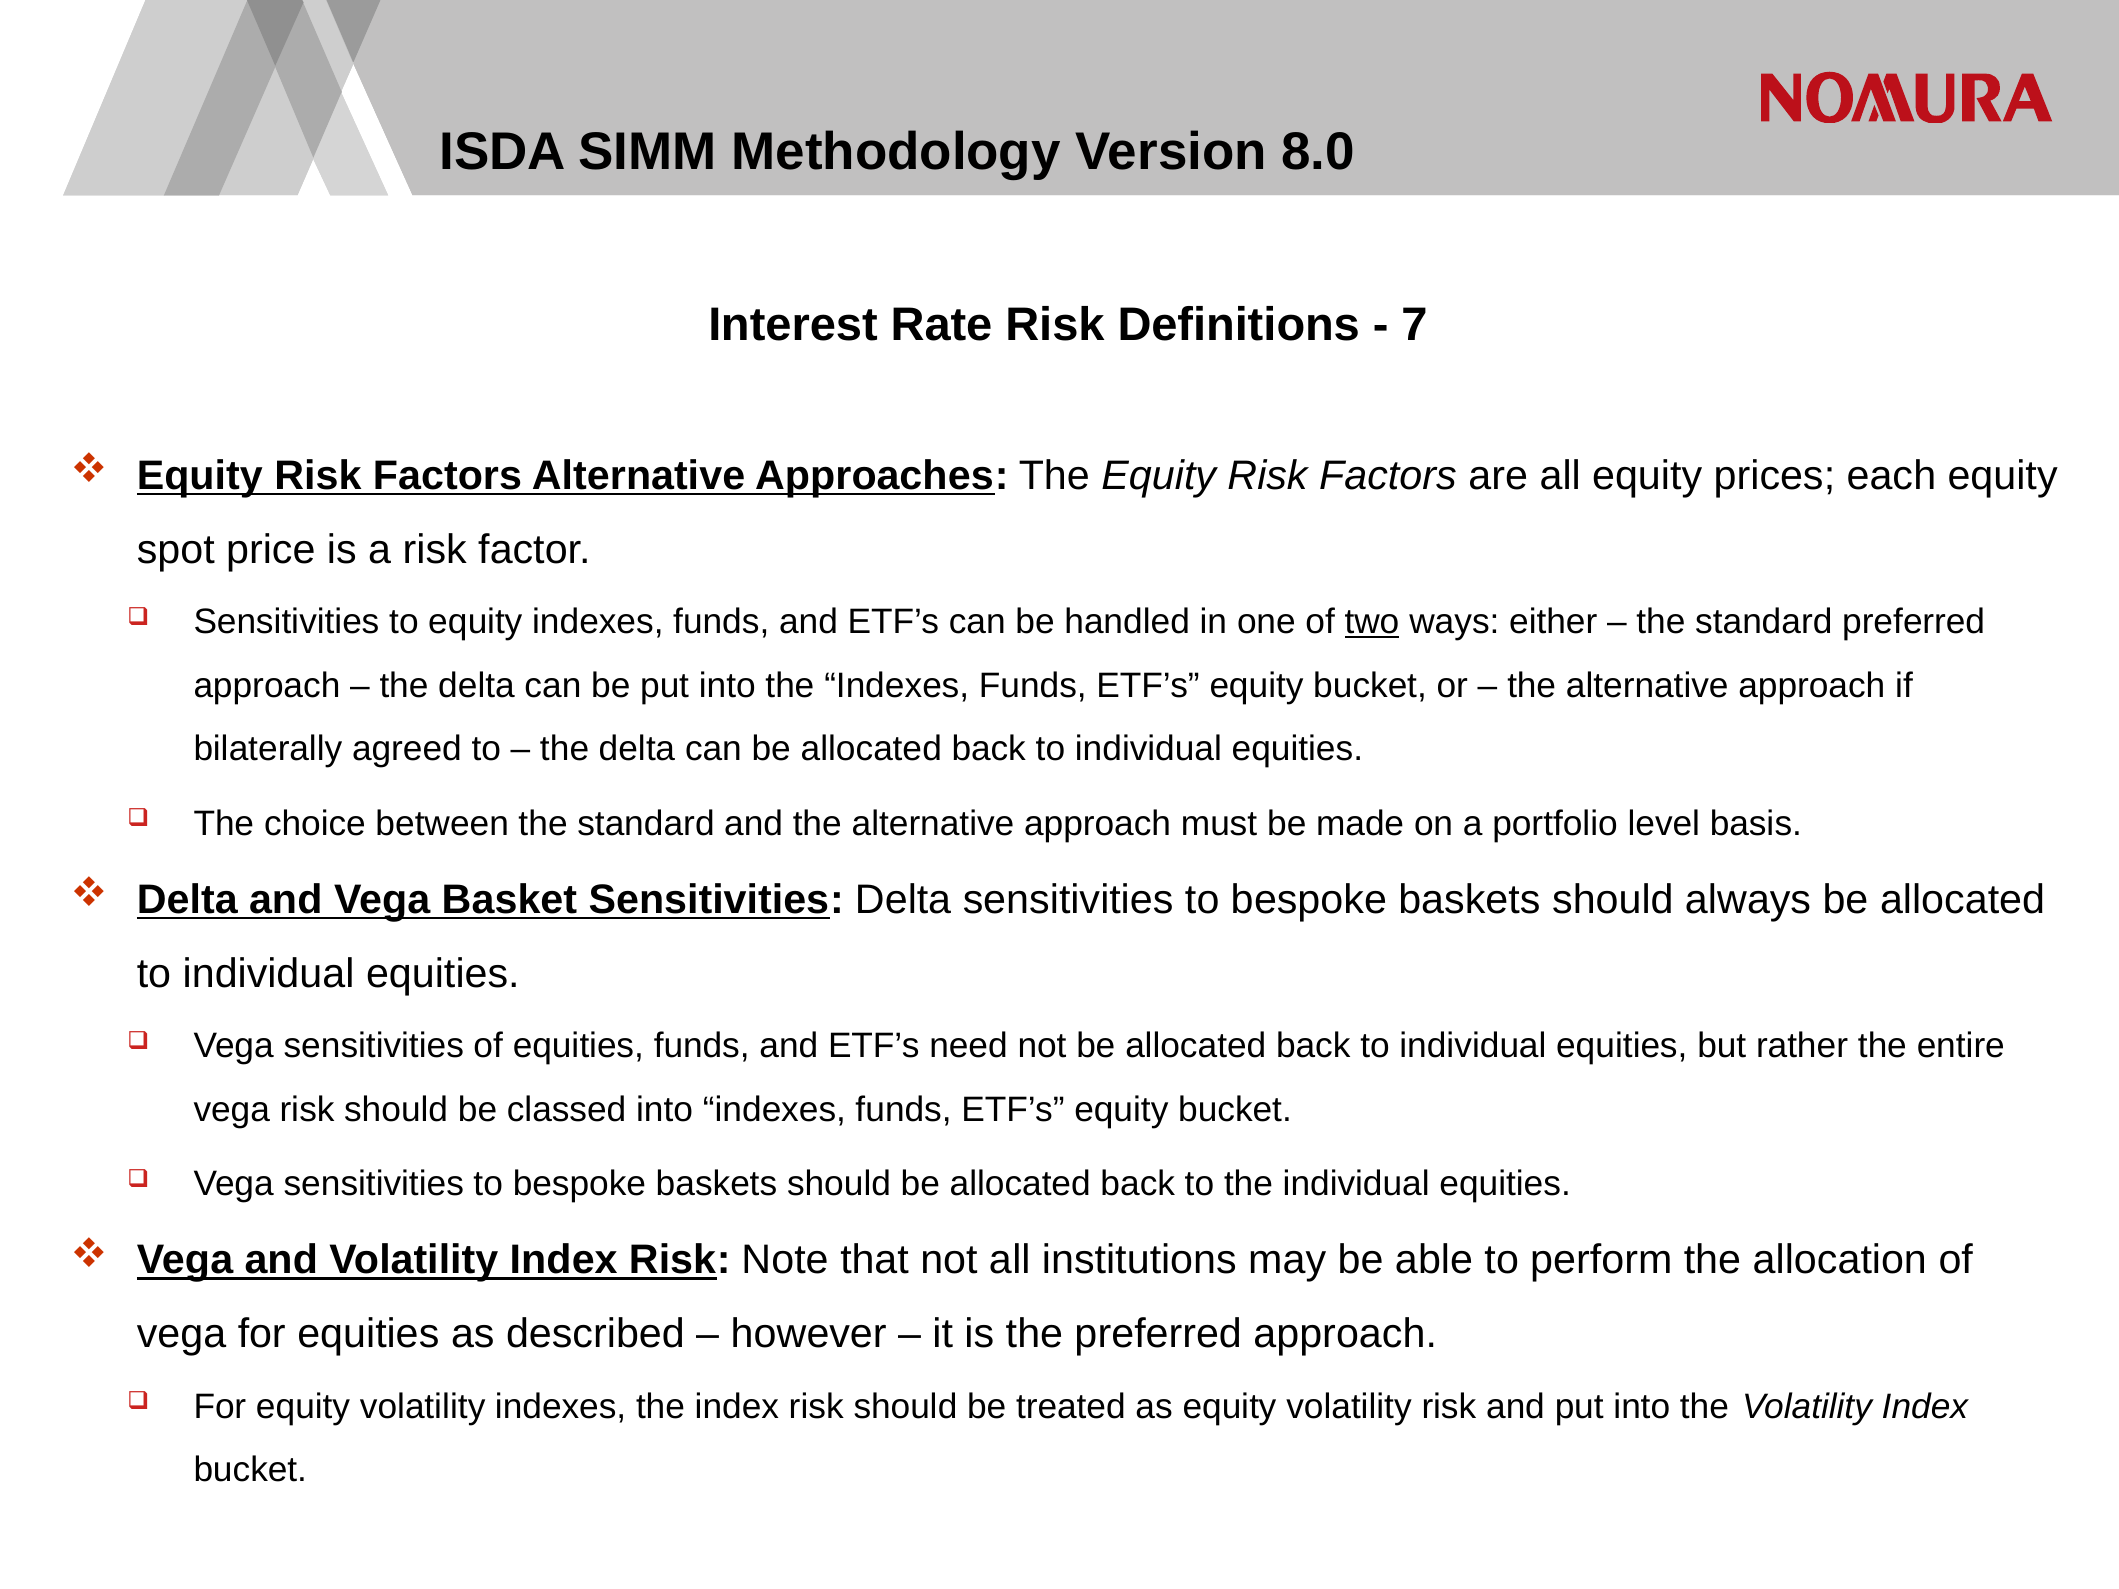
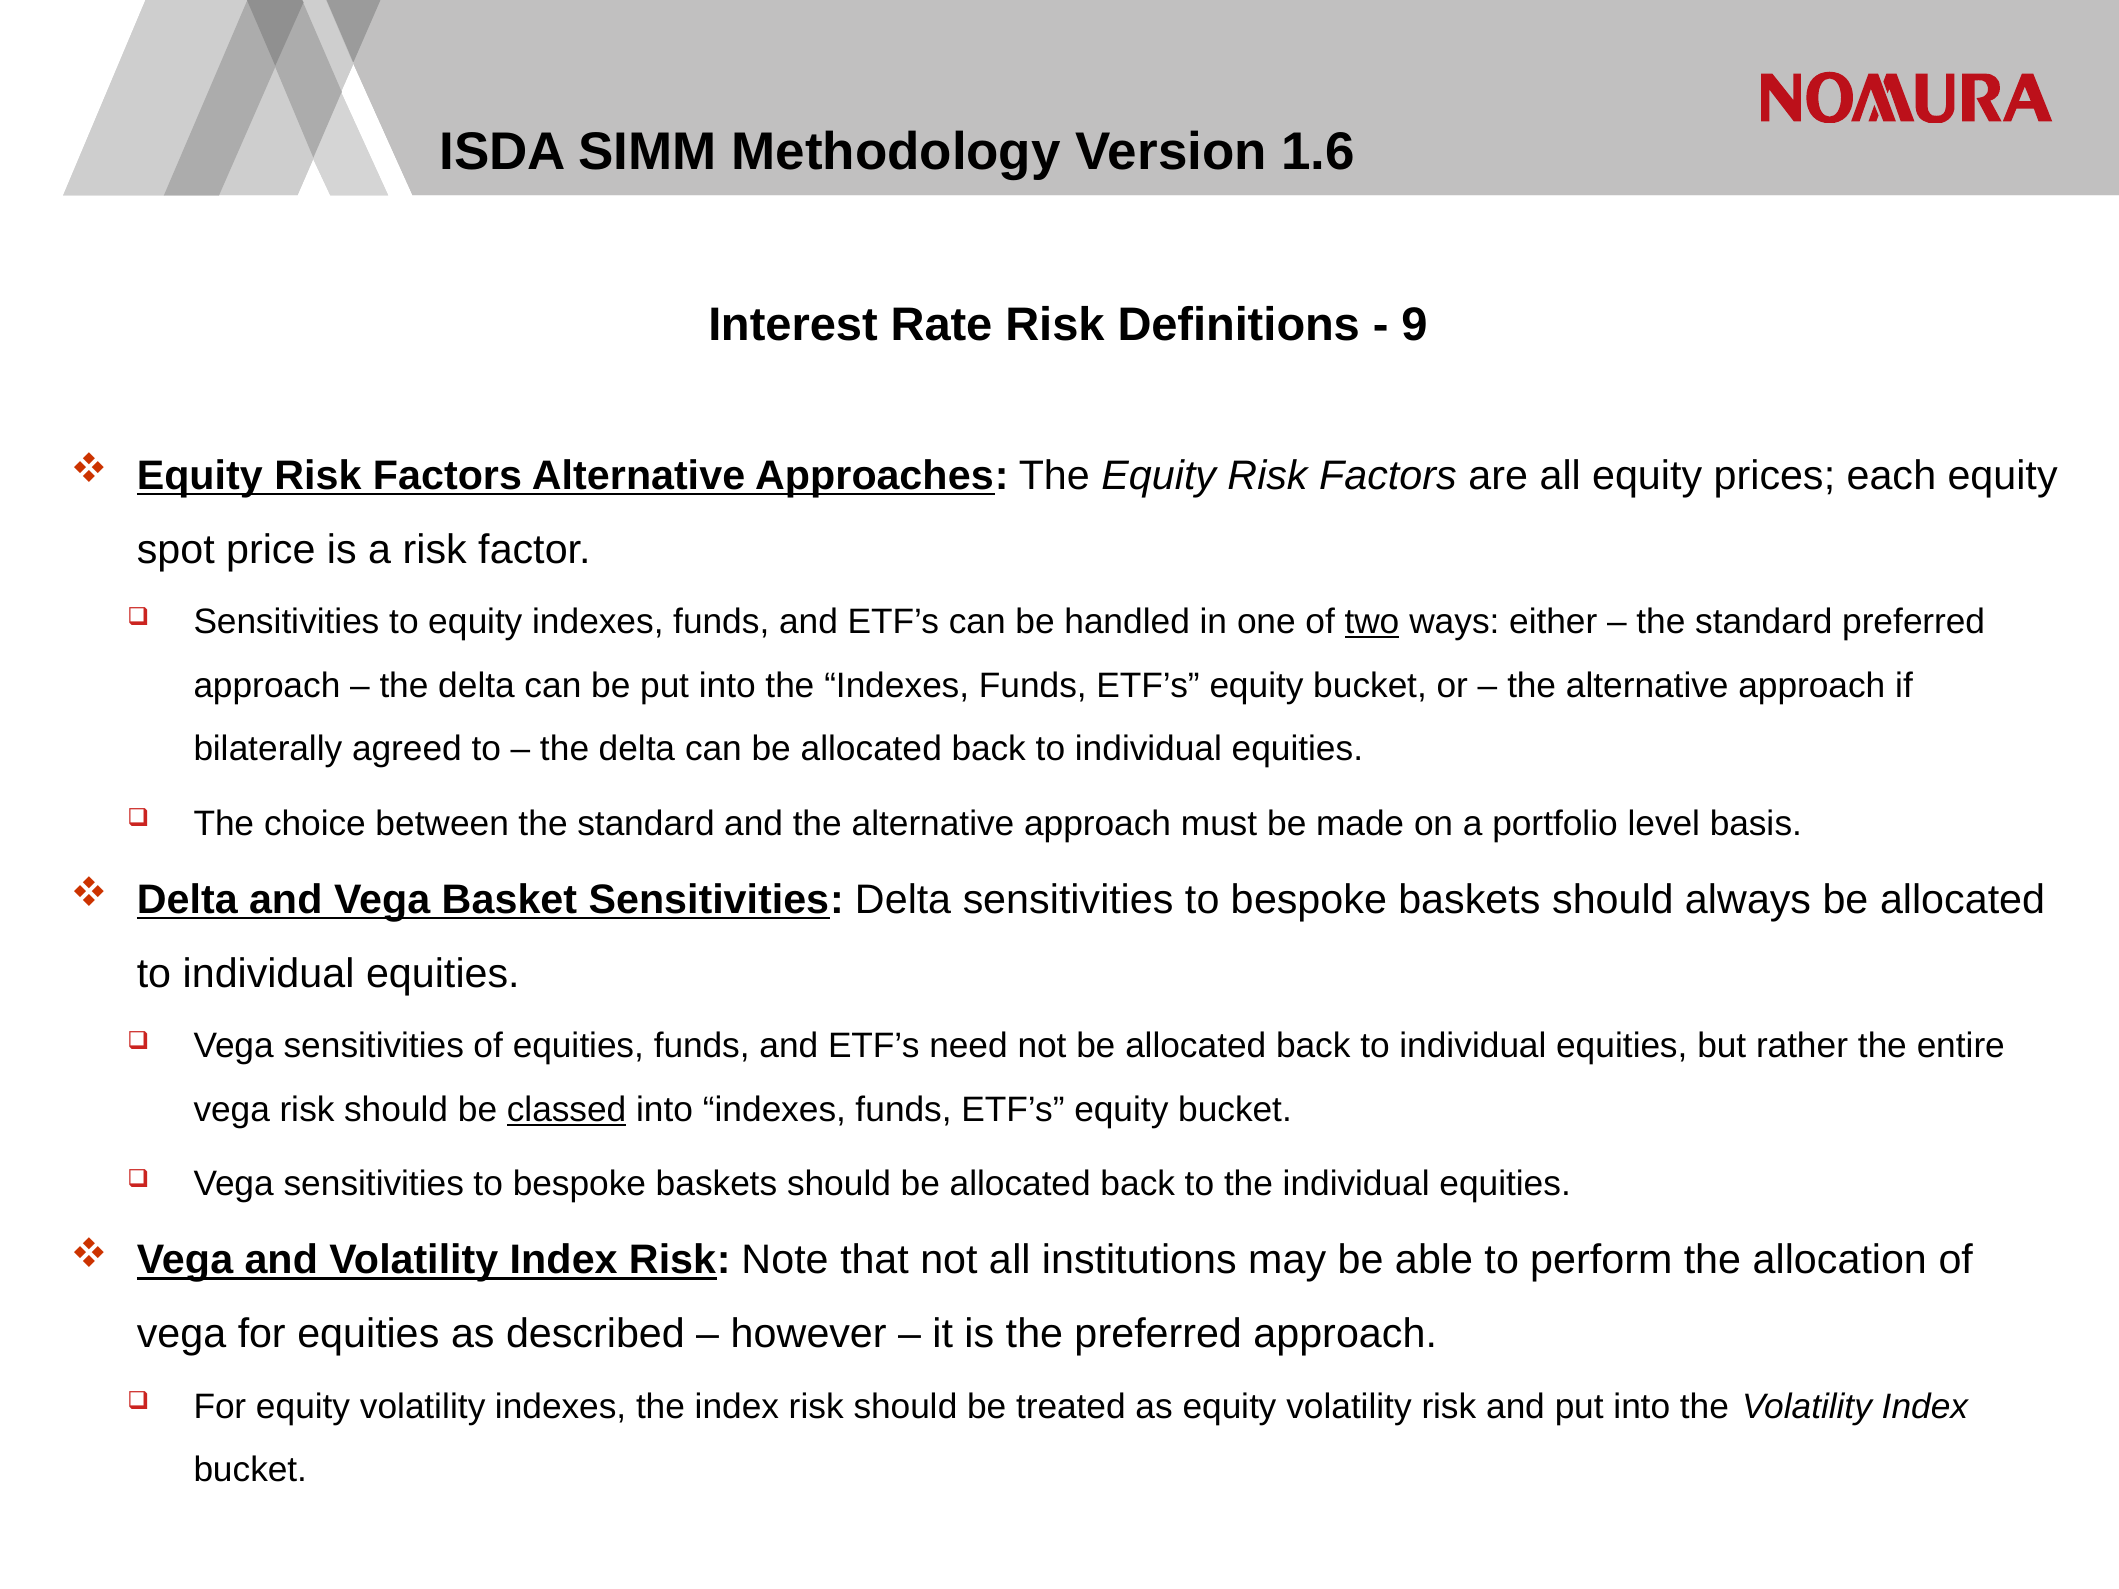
8.0: 8.0 -> 1.6
7: 7 -> 9
classed underline: none -> present
